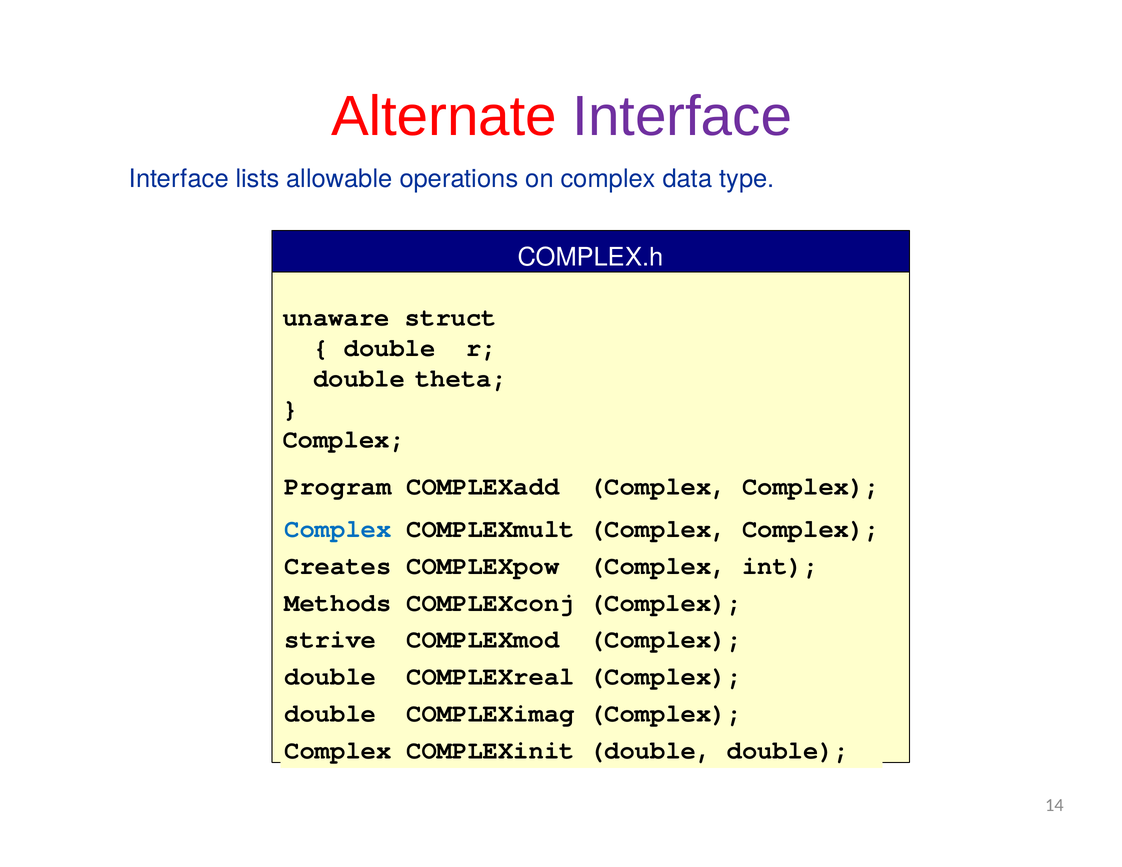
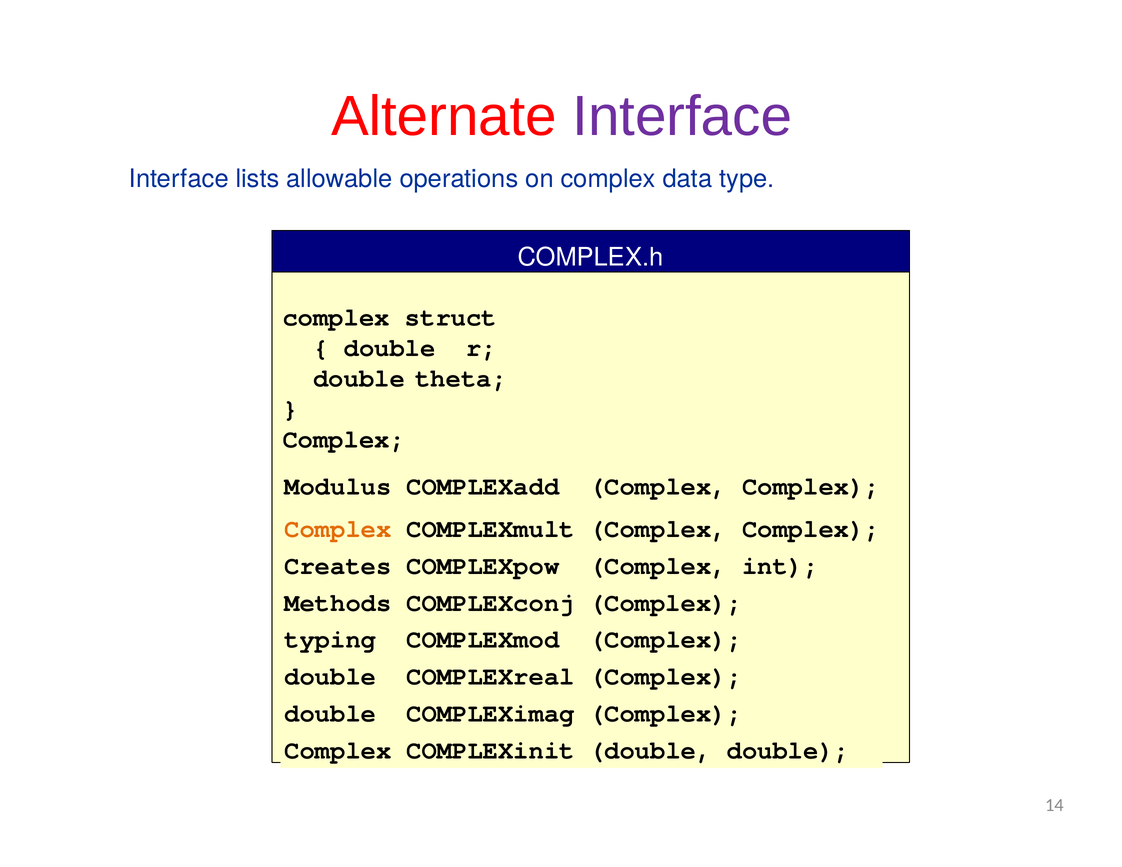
unaware at (336, 317): unaware -> complex
Program: Program -> Modulus
Complex at (338, 529) colour: blue -> orange
strive: strive -> typing
